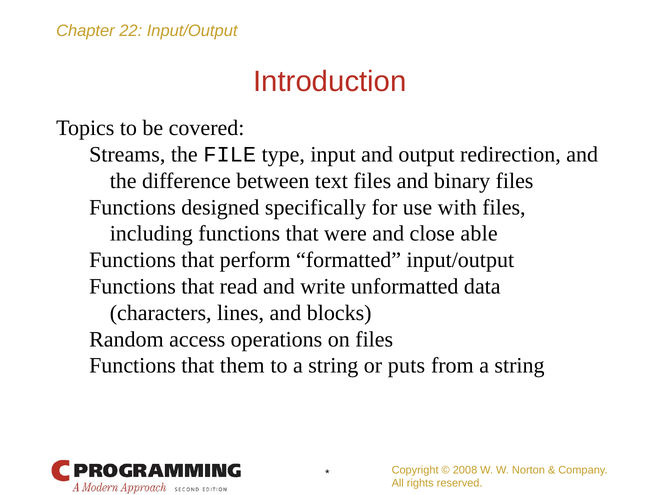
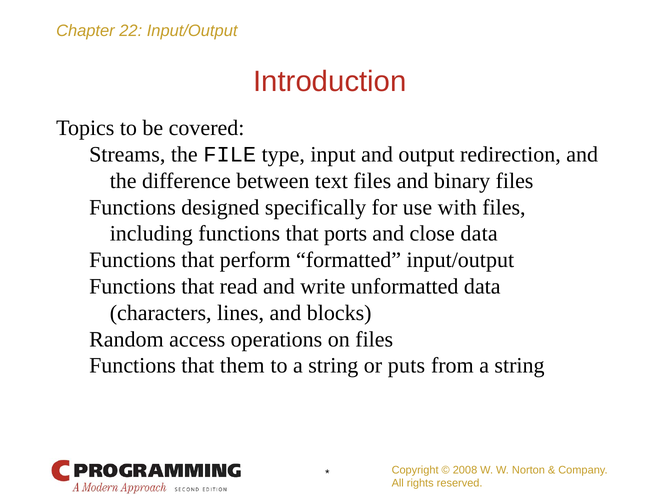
were: were -> ports
close able: able -> data
